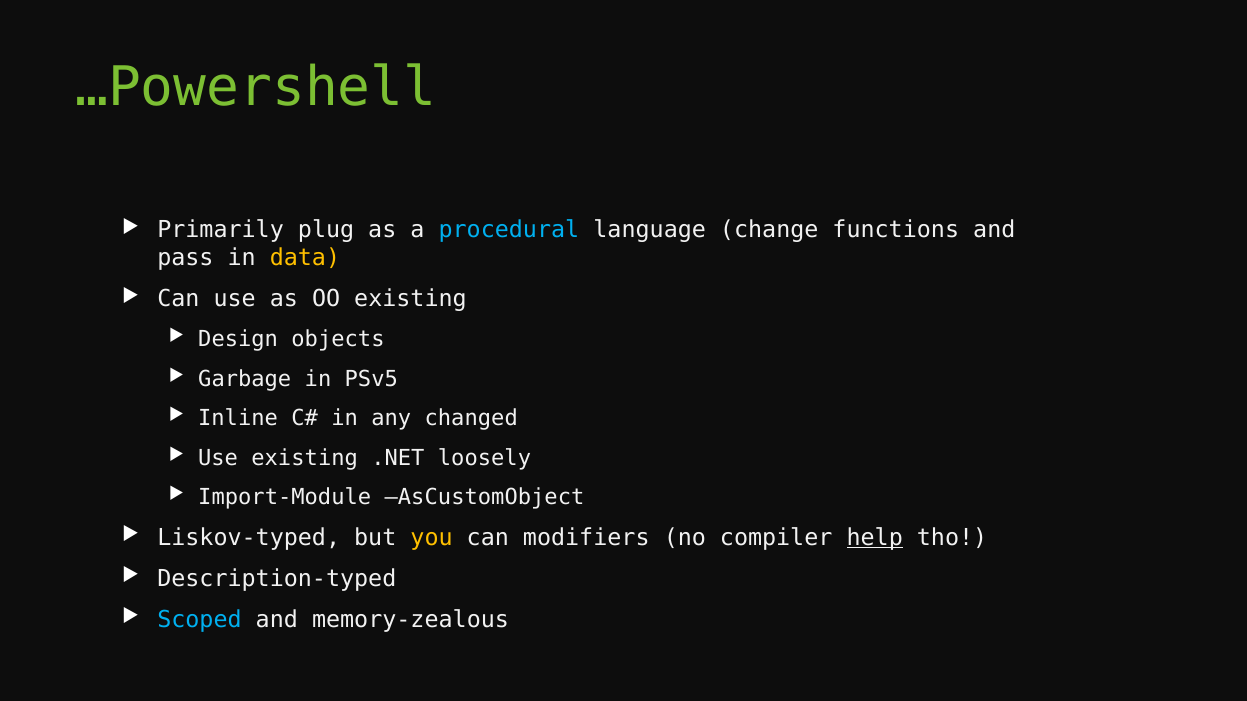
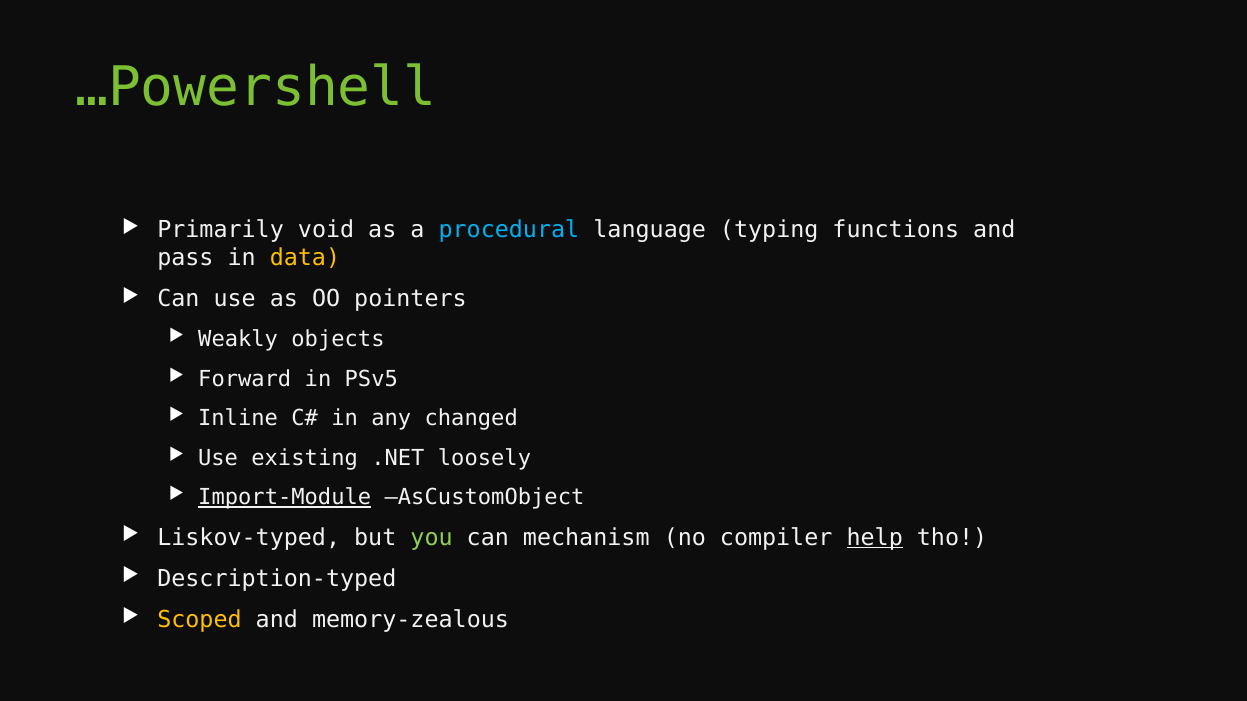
plug: plug -> void
change: change -> typing
OO existing: existing -> pointers
Design: Design -> Weakly
Garbage: Garbage -> Forward
Import-Module underline: none -> present
you colour: yellow -> light green
modifiers: modifiers -> mechanism
Scoped colour: light blue -> yellow
